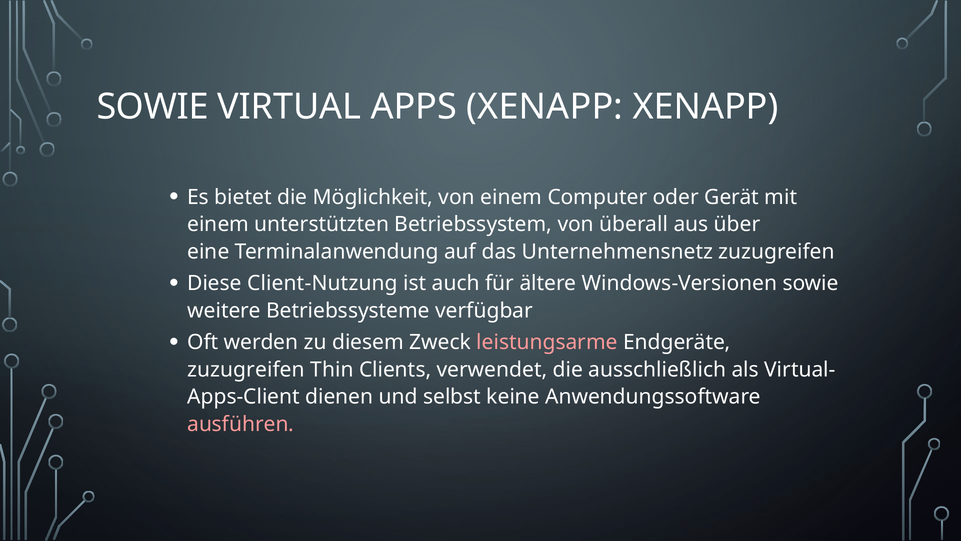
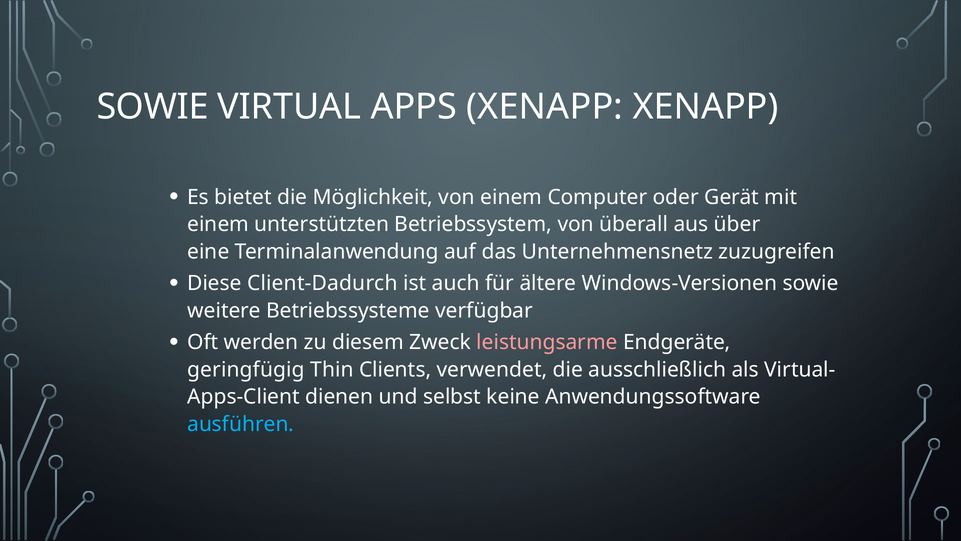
Client-Nutzung: Client-Nutzung -> Client-Dadurch
zuzugreifen at (246, 369): zuzugreifen -> geringfügig
ausführen colour: pink -> light blue
